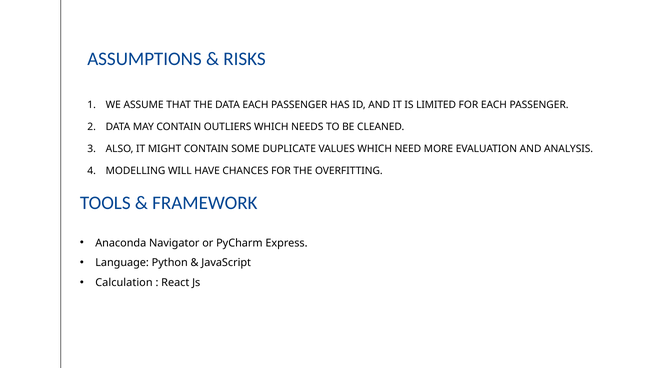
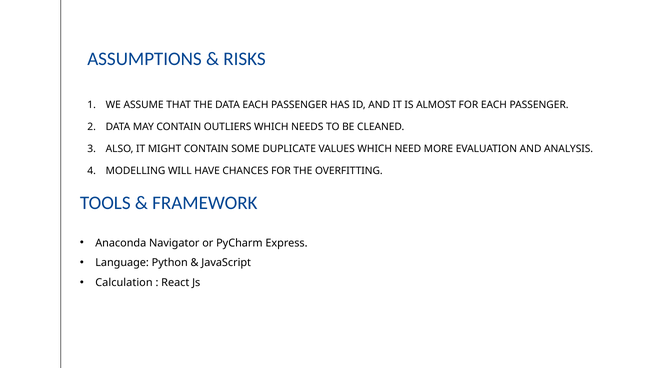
LIMITED: LIMITED -> ALMOST
